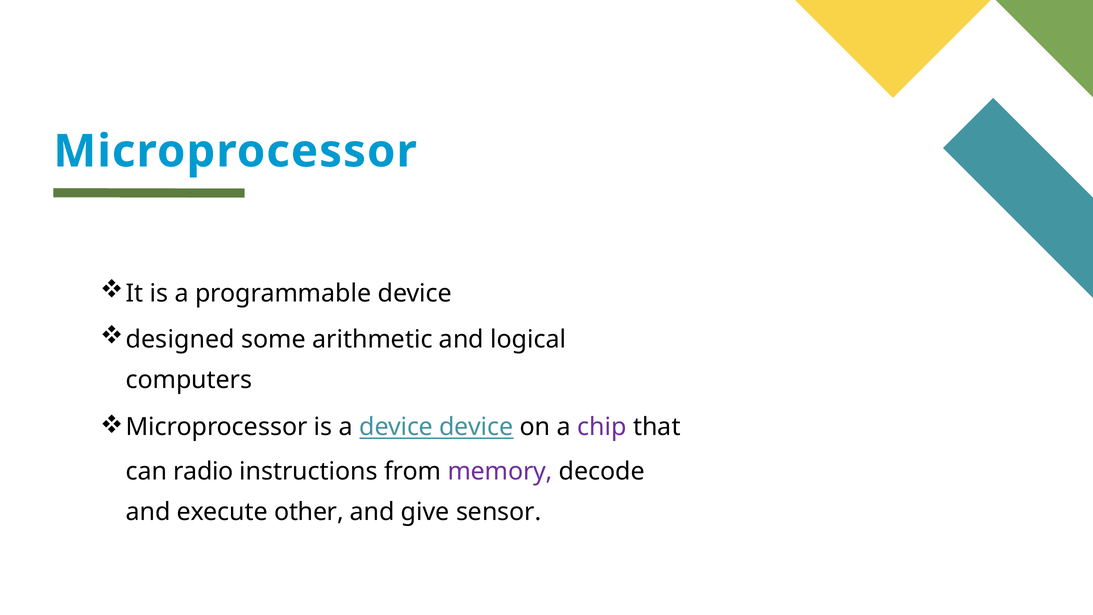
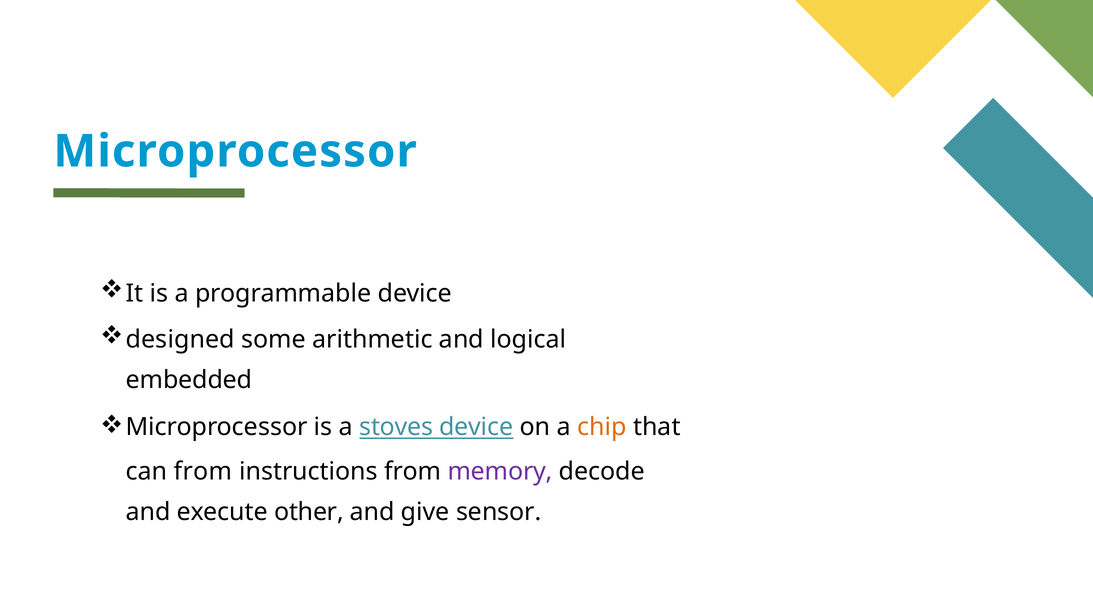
computers: computers -> embedded
a device: device -> stoves
chip colour: purple -> orange
can radio: radio -> from
